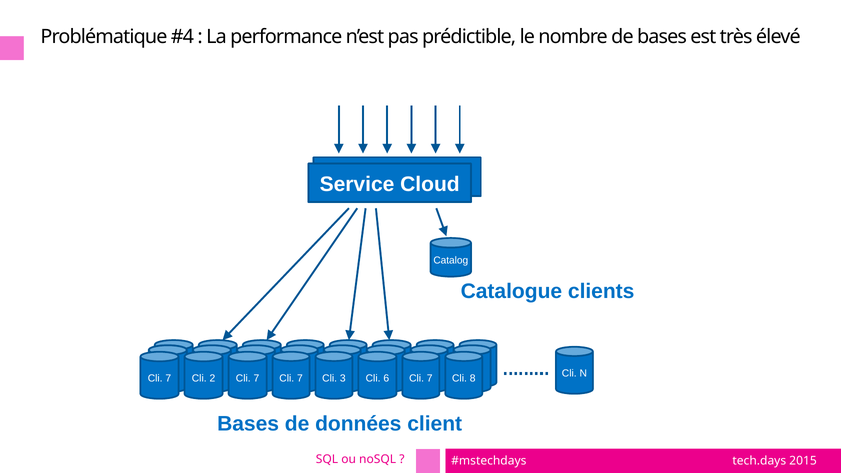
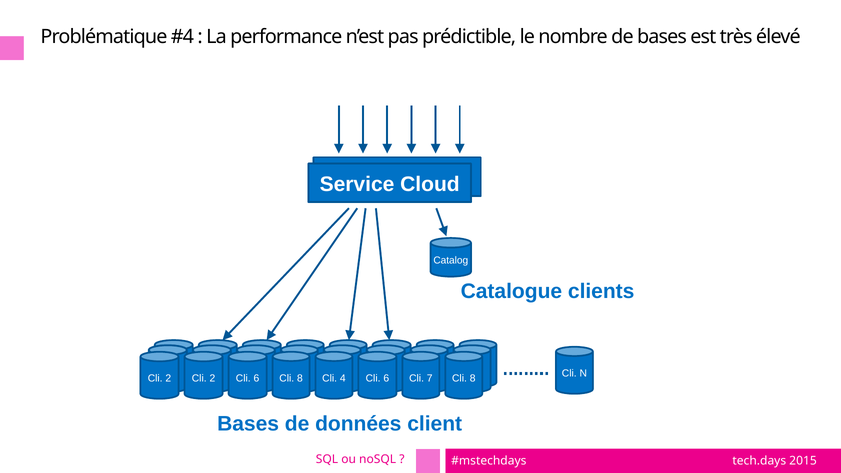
7 at (168, 378): 7 -> 2
7 at (256, 378): 7 -> 6
7 at (300, 378): 7 -> 8
3 at (343, 378): 3 -> 4
